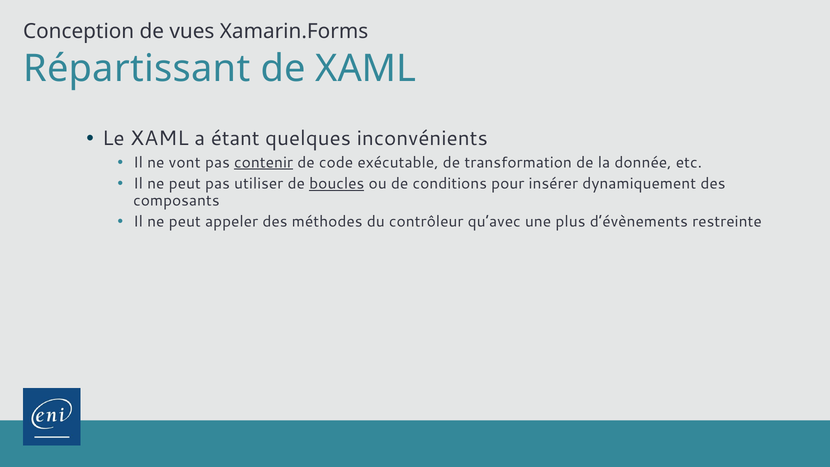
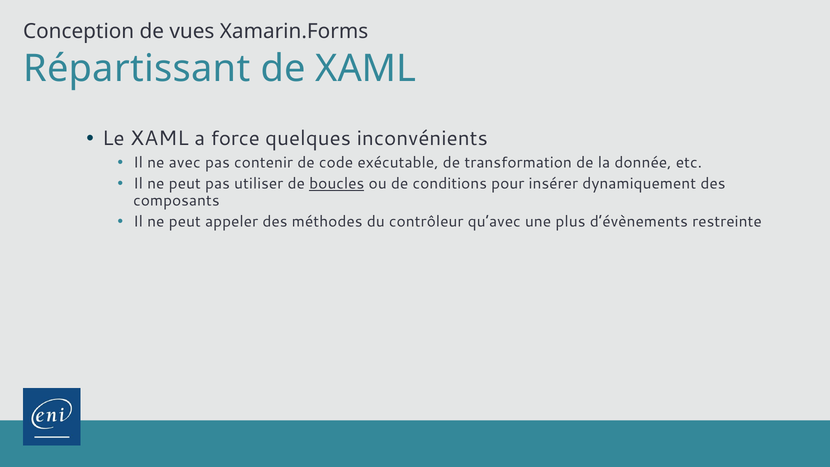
étant: étant -> force
vont: vont -> avec
contenir underline: present -> none
